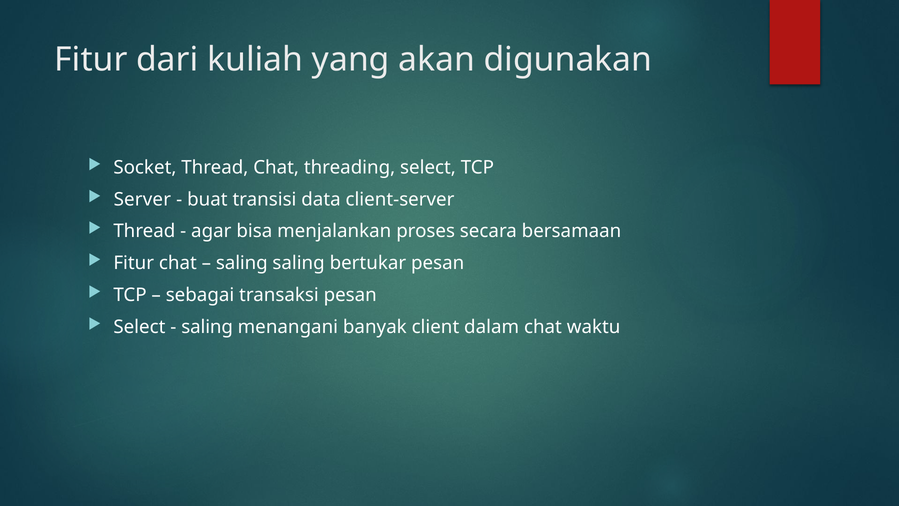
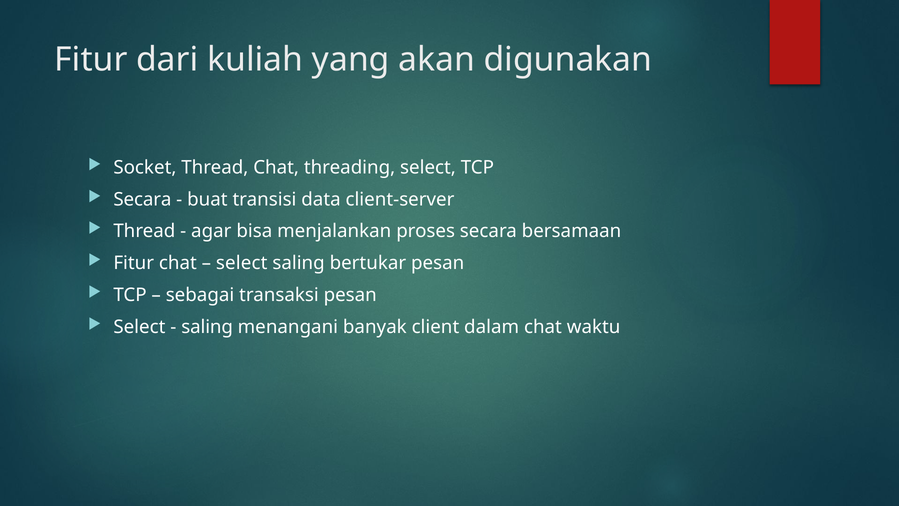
Server at (142, 199): Server -> Secara
saling at (242, 263): saling -> select
